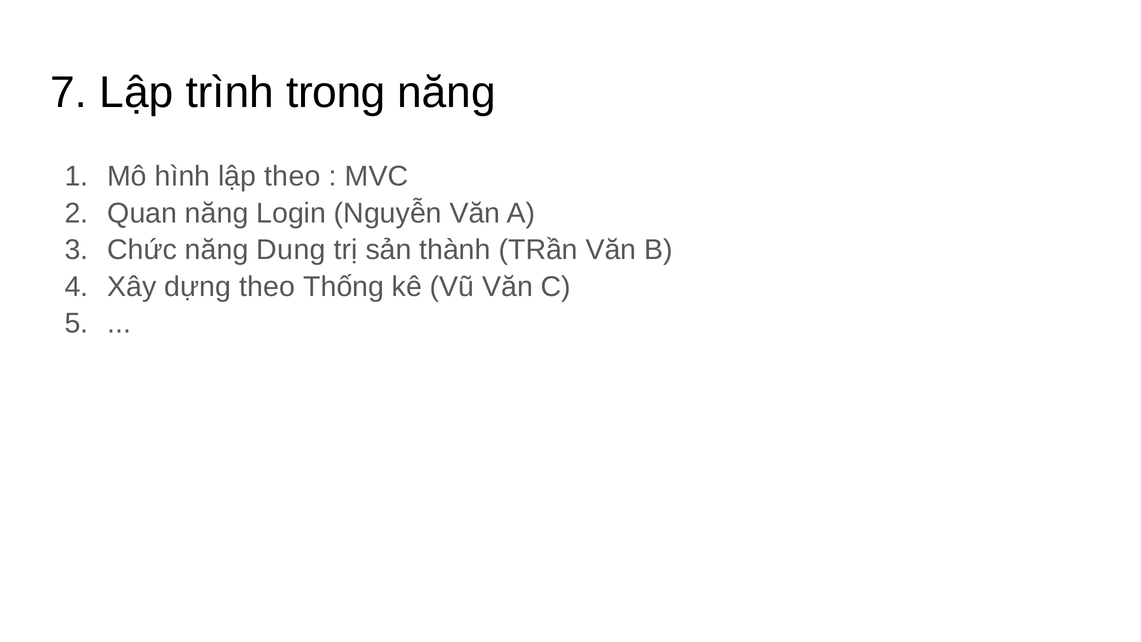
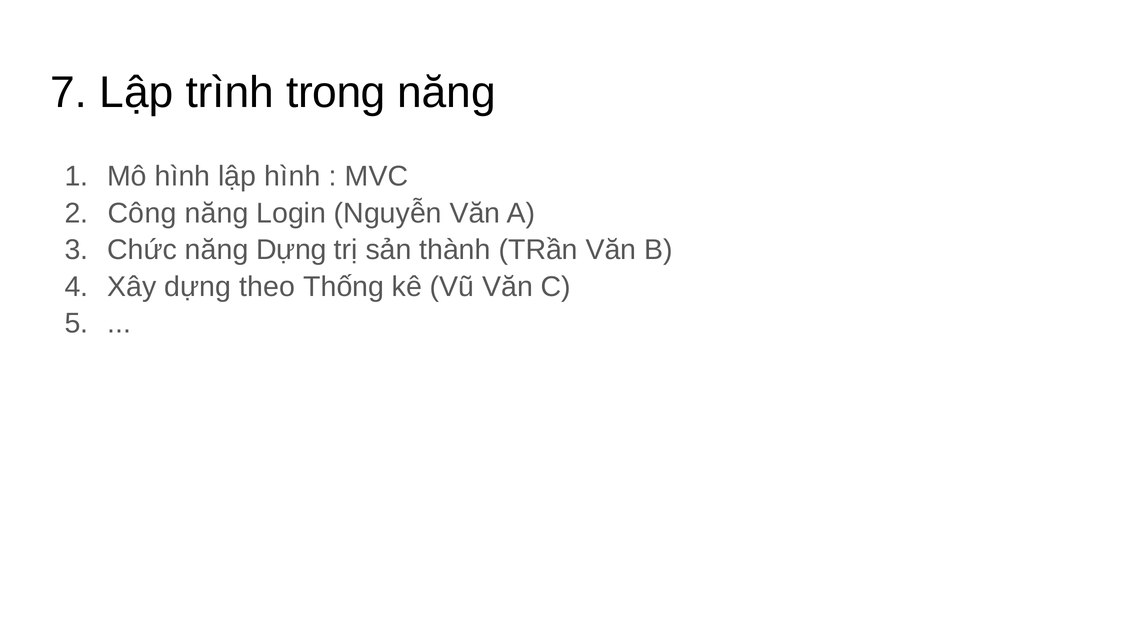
lập theo: theo -> hình
Quan: Quan -> Công
năng Dung: Dung -> Dựng
